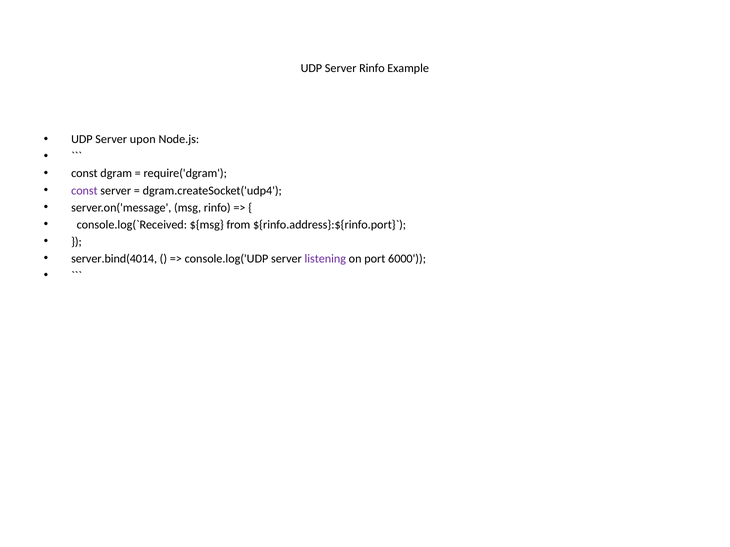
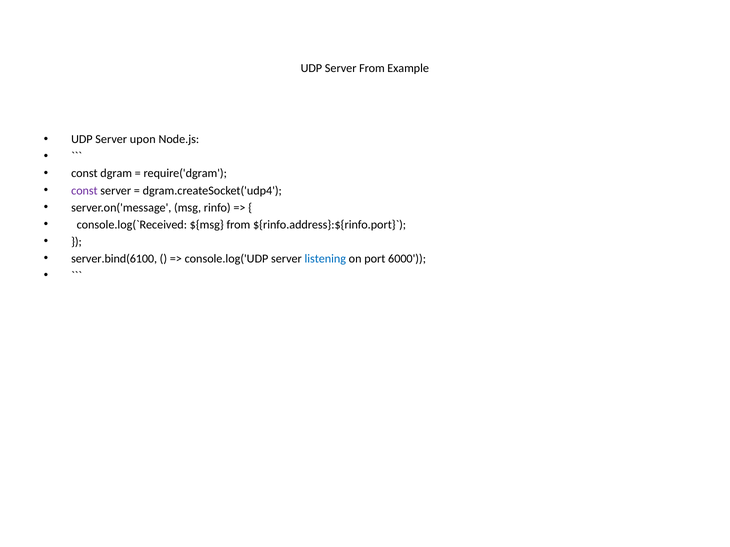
Server Rinfo: Rinfo -> From
server.bind(4014: server.bind(4014 -> server.bind(6100
listening colour: purple -> blue
